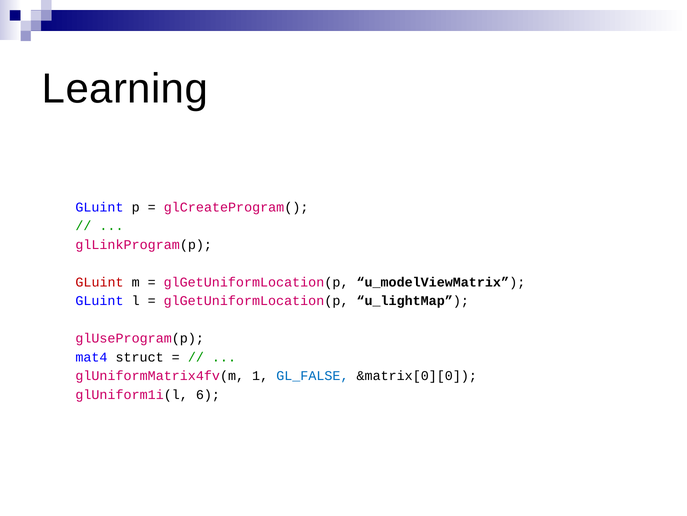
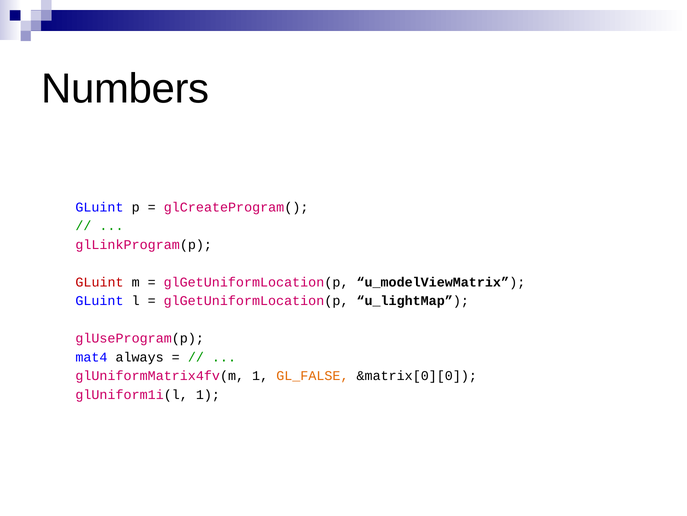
Learning: Learning -> Numbers
struct: struct -> always
GL_FALSE colour: blue -> orange
glUniform1i(l 6: 6 -> 1
